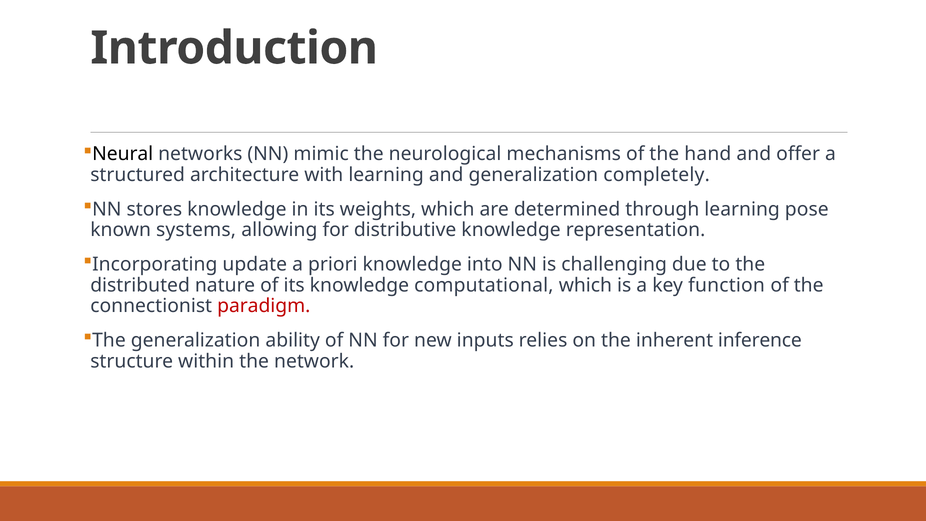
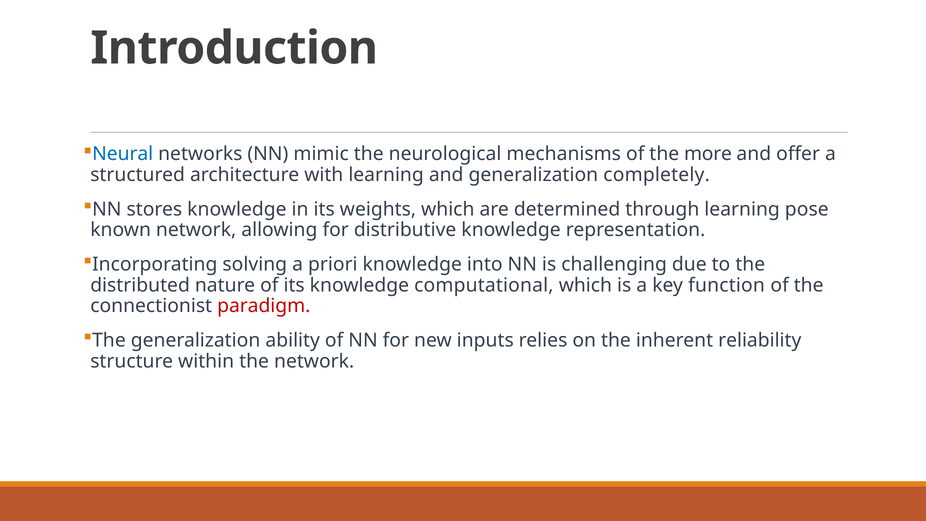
Neural colour: black -> blue
hand: hand -> more
known systems: systems -> network
update: update -> solving
inference: inference -> reliability
